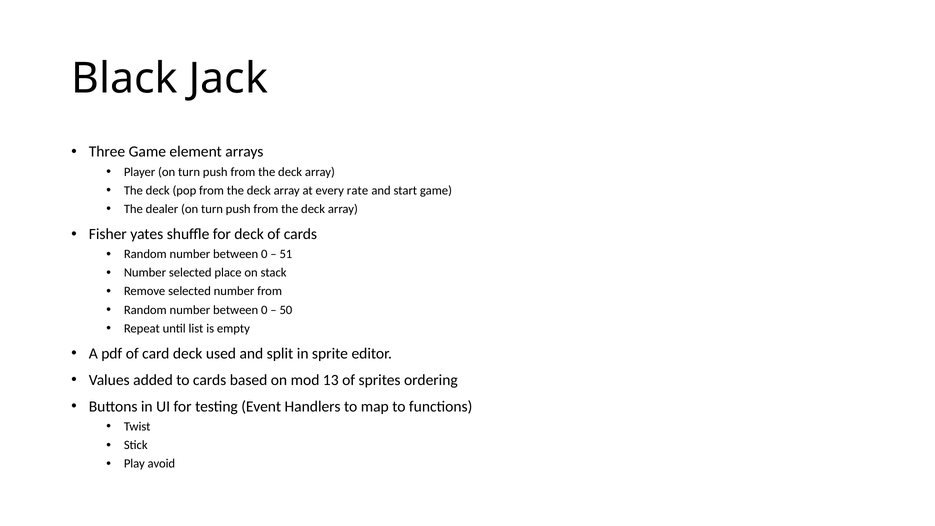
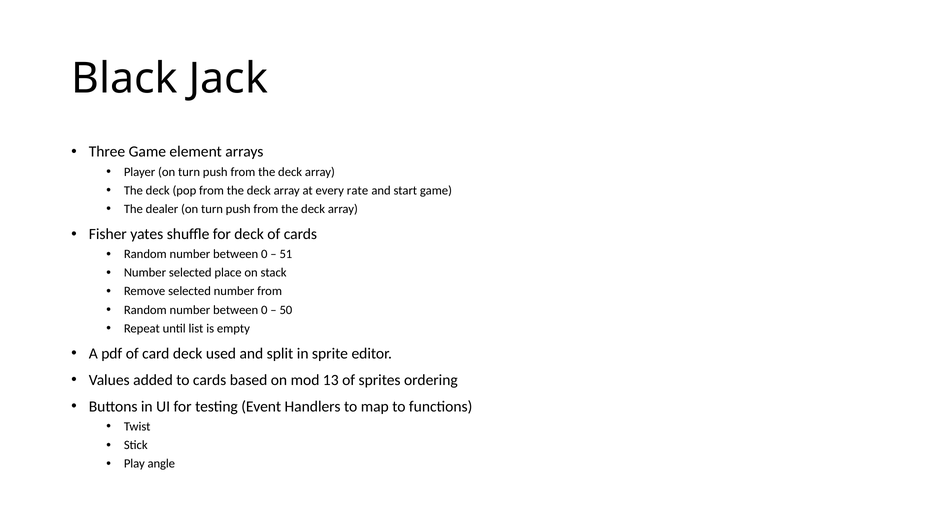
avoid: avoid -> angle
